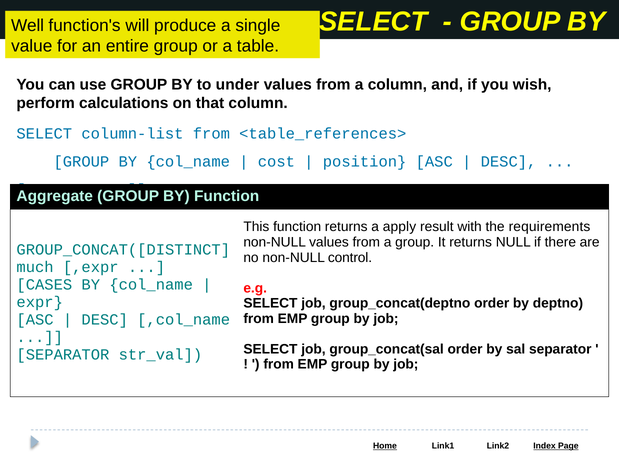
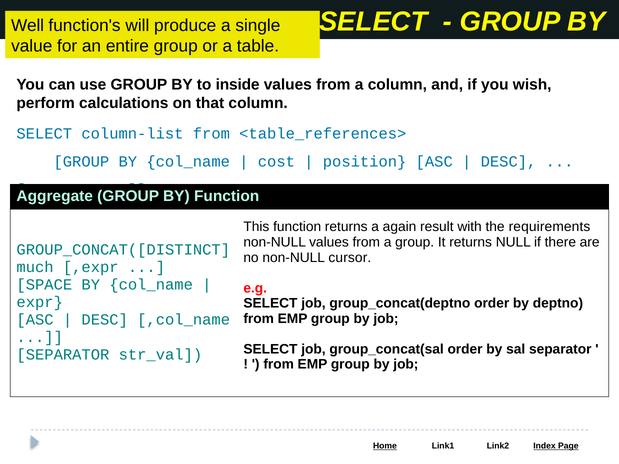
under: under -> inside
apply: apply -> again
control: control -> cursor
CASES: CASES -> SPACE
